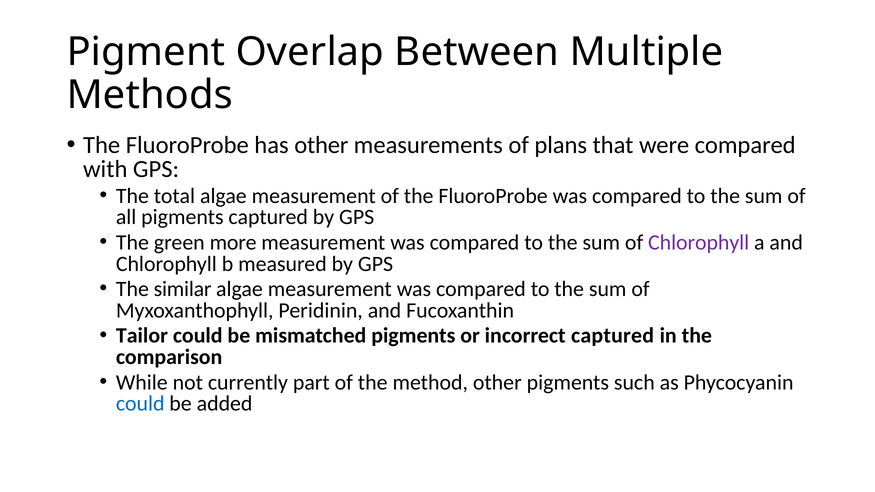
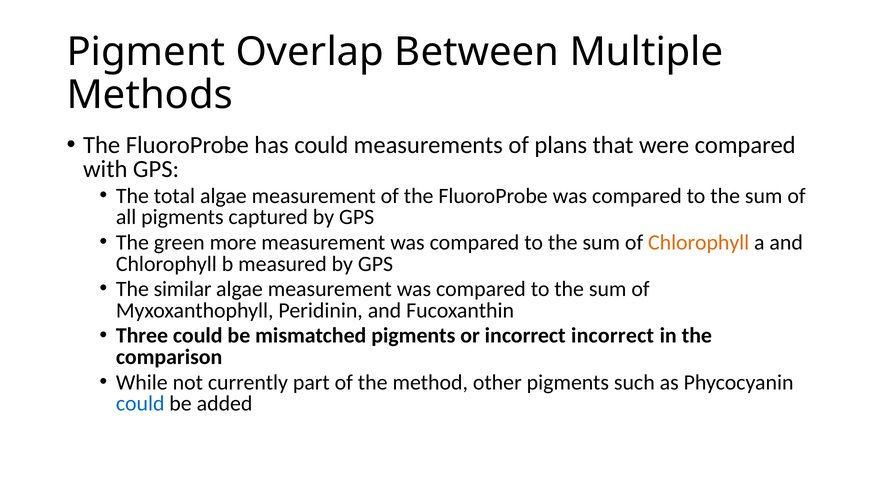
has other: other -> could
Chlorophyll at (699, 243) colour: purple -> orange
Tailor: Tailor -> Three
incorrect captured: captured -> incorrect
